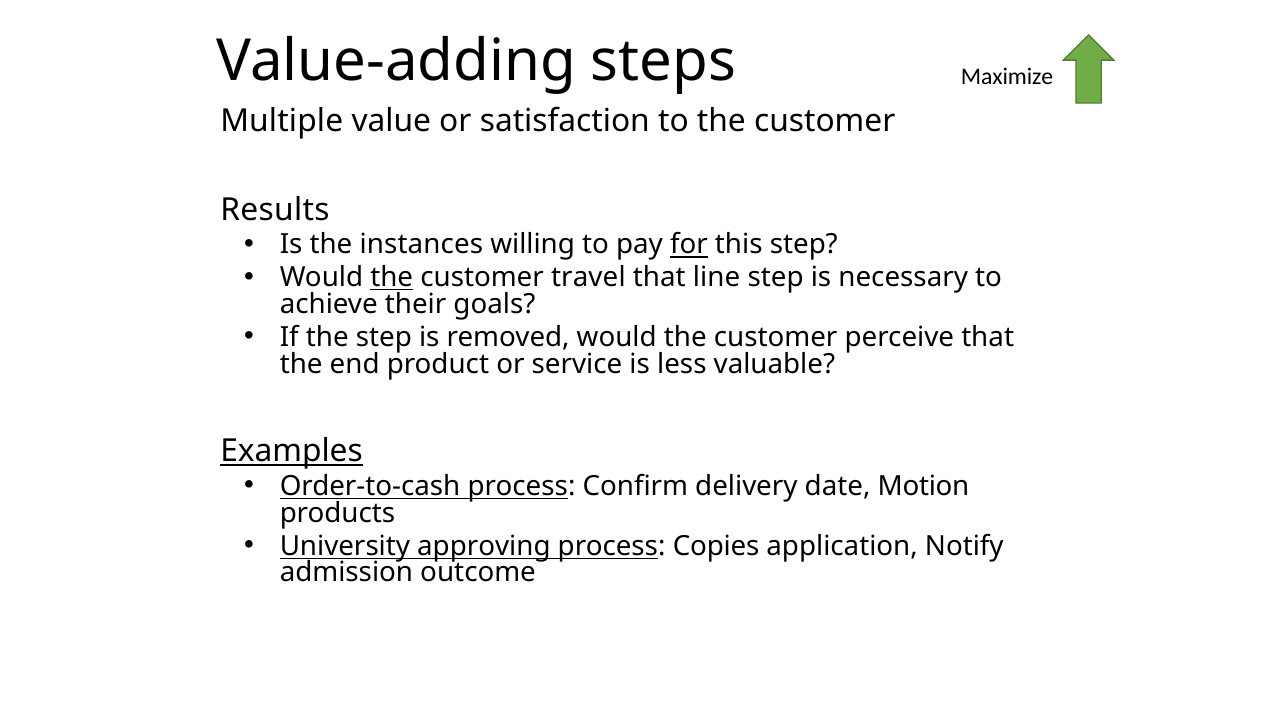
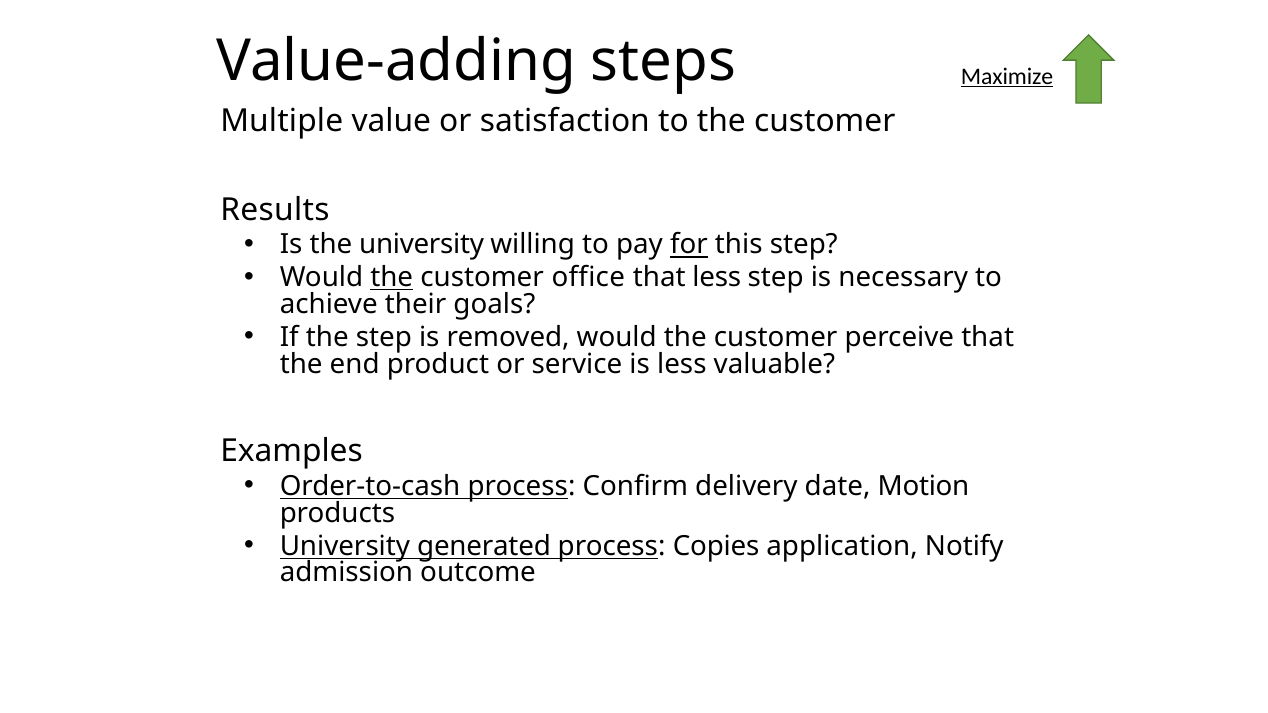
Maximize underline: none -> present
the instances: instances -> university
travel: travel -> office
that line: line -> less
Examples underline: present -> none
approving: approving -> generated
